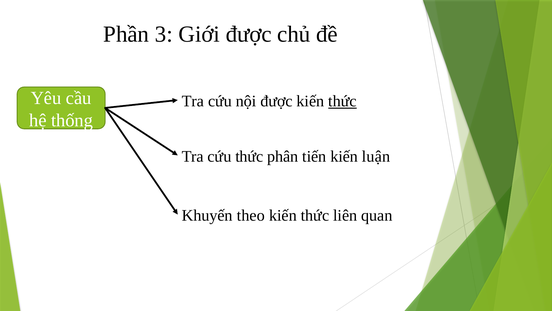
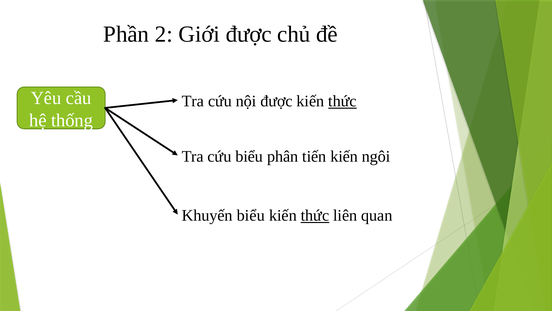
3: 3 -> 2
cứu thức: thức -> biểu
luận: luận -> ngôi
Khuyến theo: theo -> biểu
thức at (315, 215) underline: none -> present
